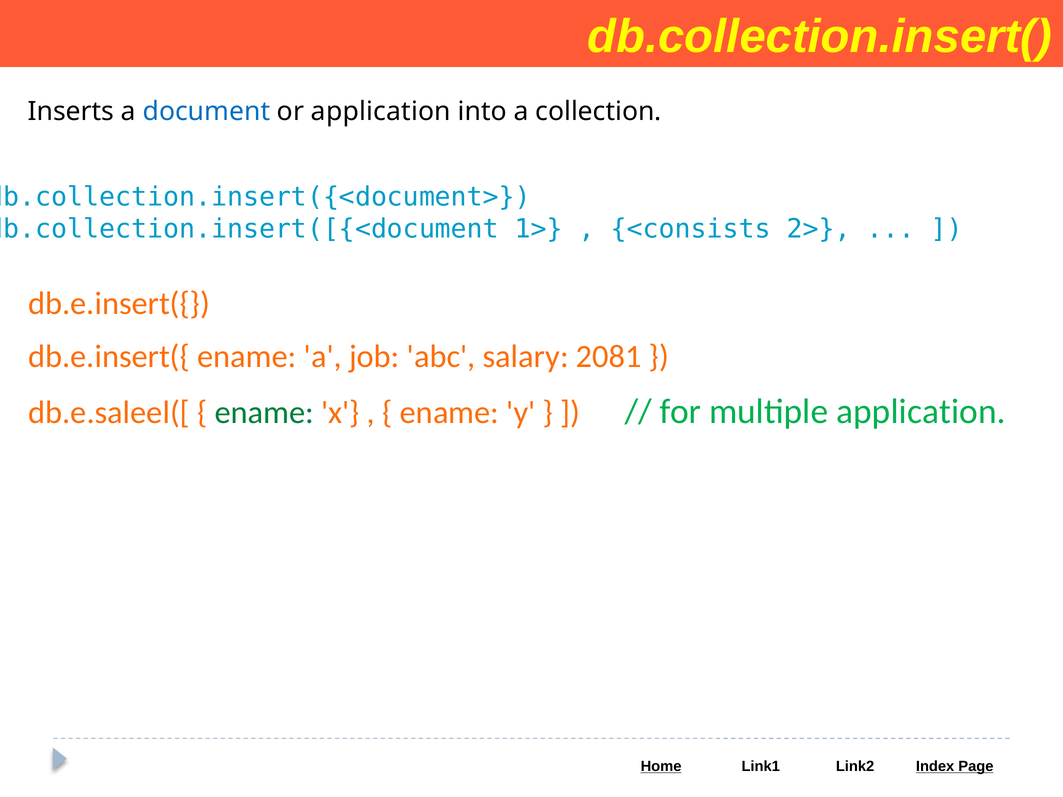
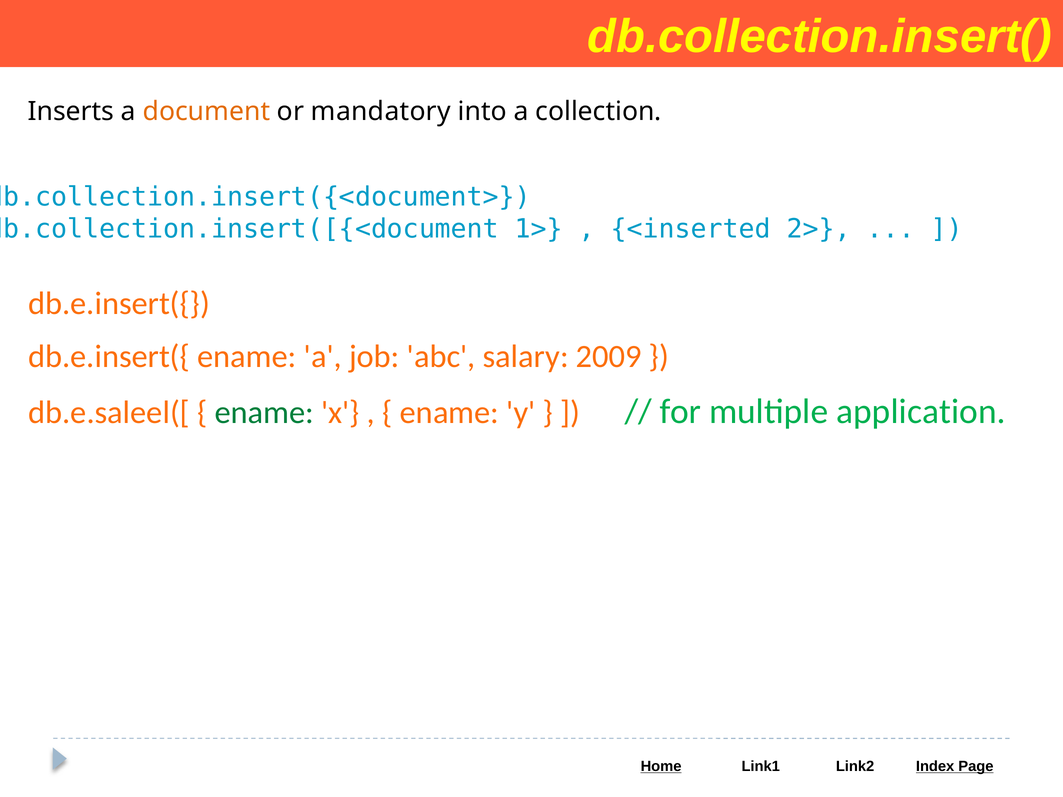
document colour: blue -> orange
or application: application -> mandatory
<consists: <consists -> <inserted
2081: 2081 -> 2009
